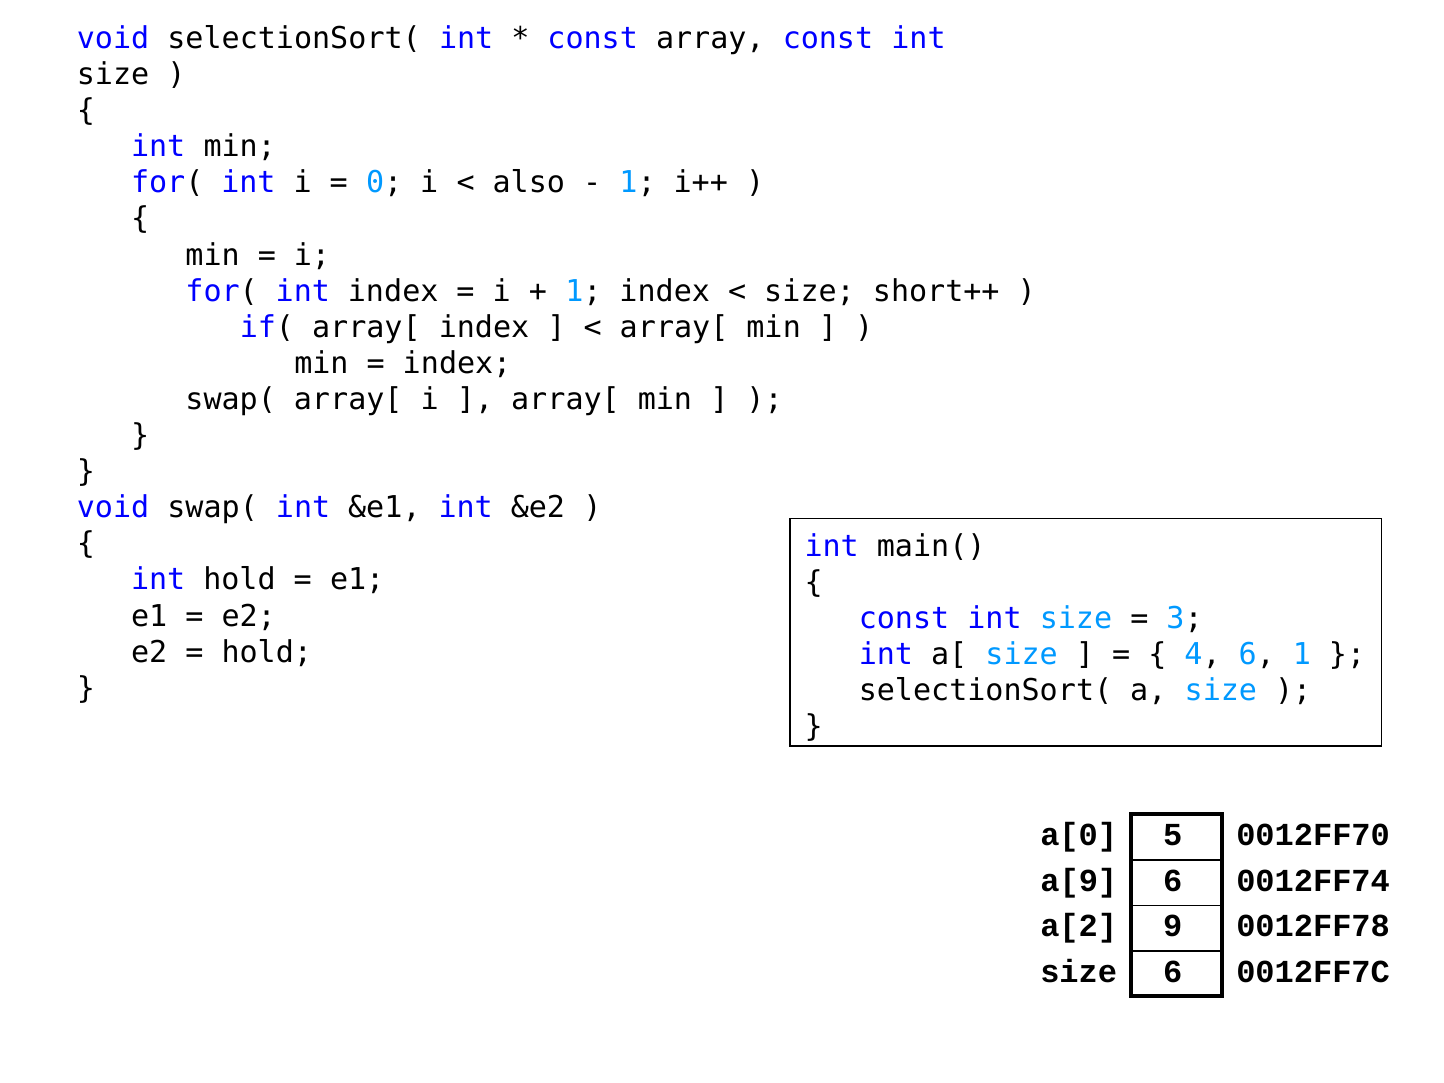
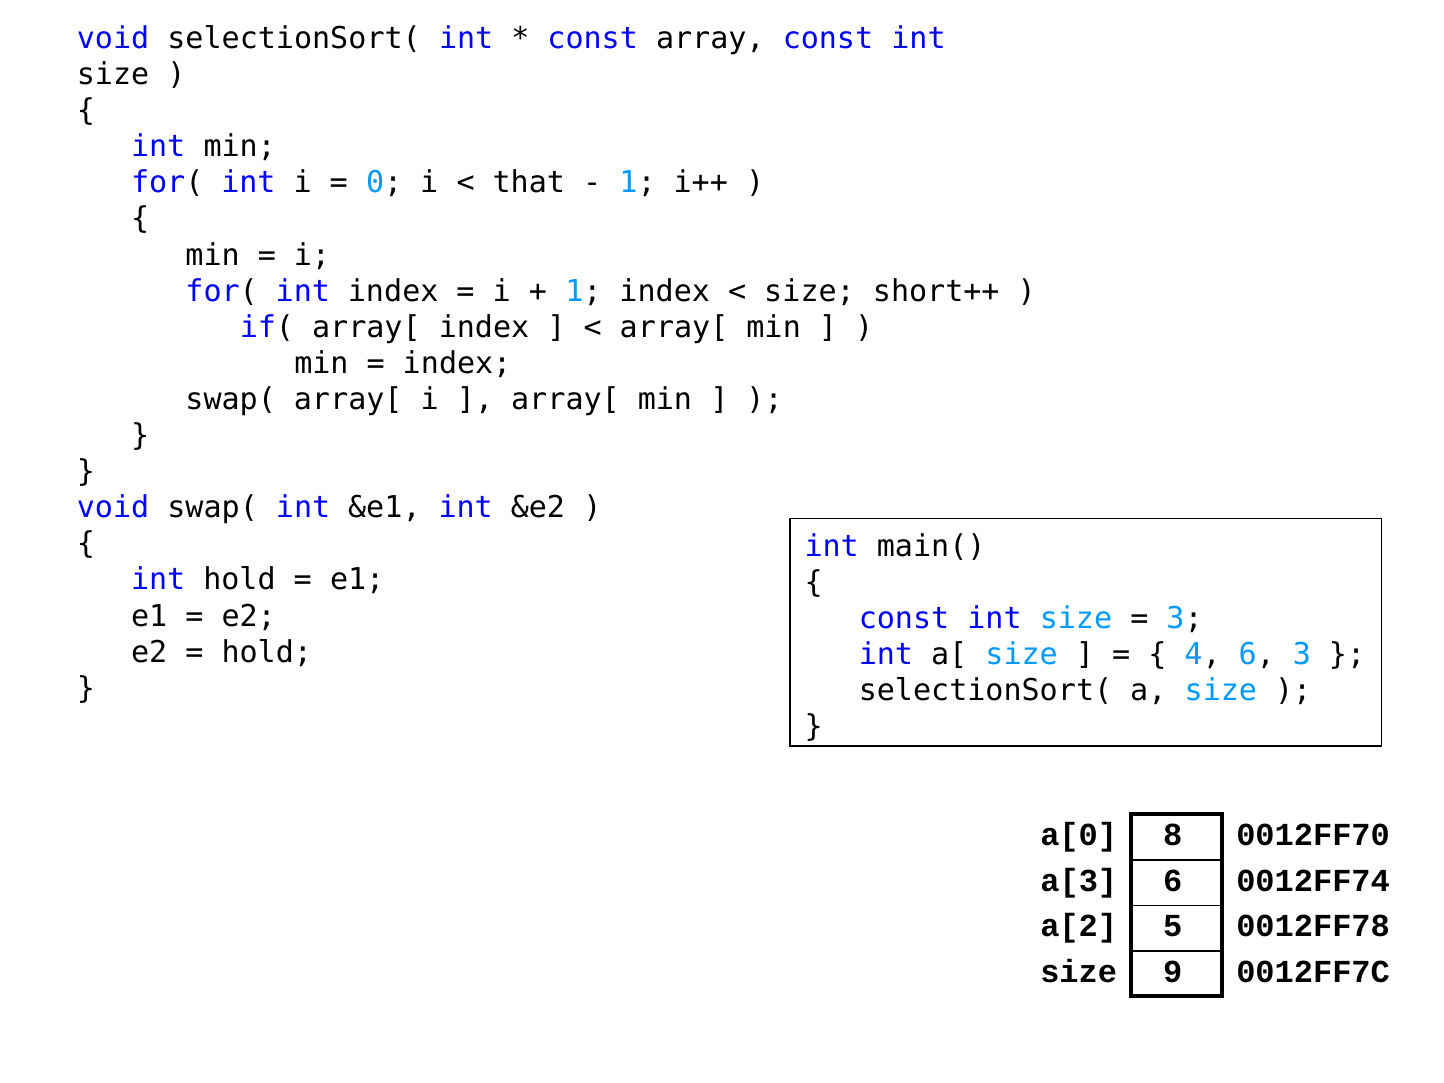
also: also -> that
6 1: 1 -> 3
5: 5 -> 8
a[9: a[9 -> a[3
9: 9 -> 5
size 6: 6 -> 9
